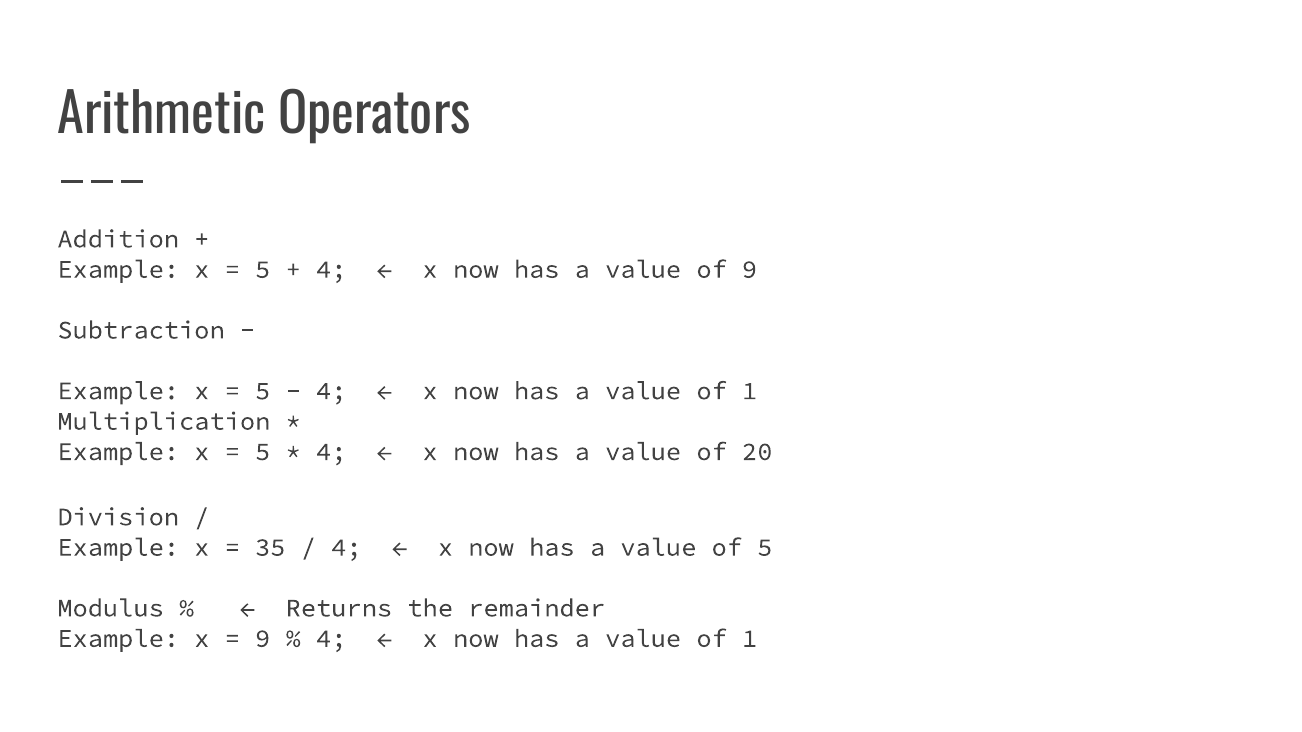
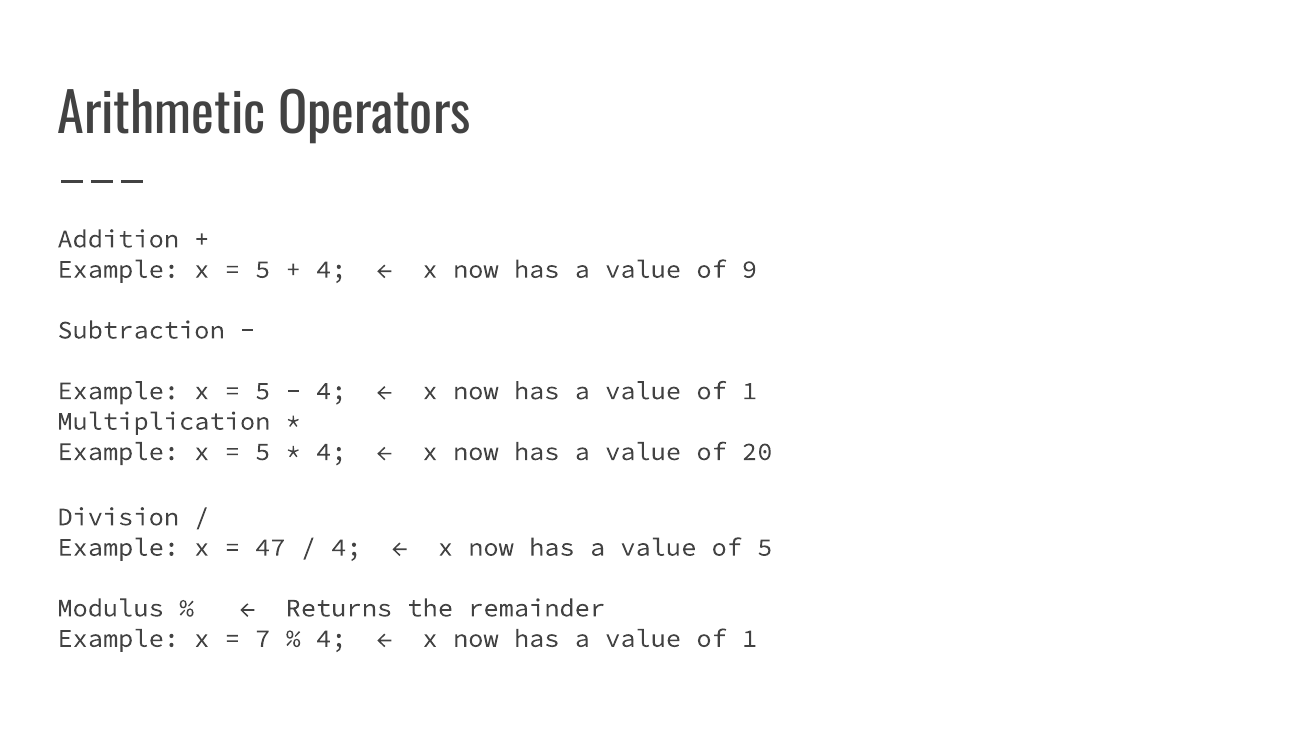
35: 35 -> 47
9 at (263, 639): 9 -> 7
